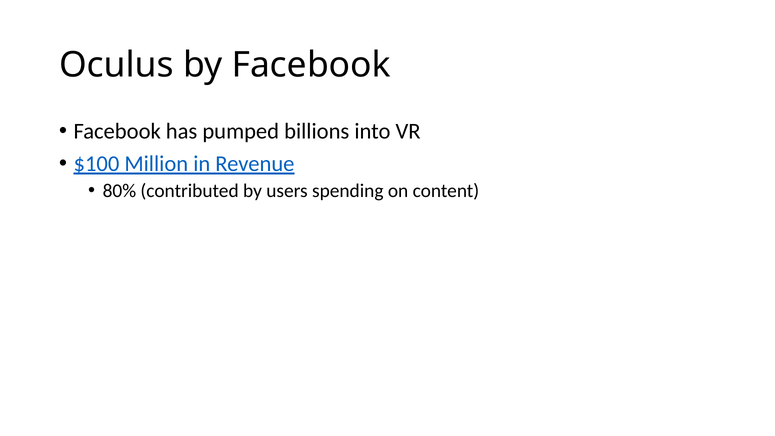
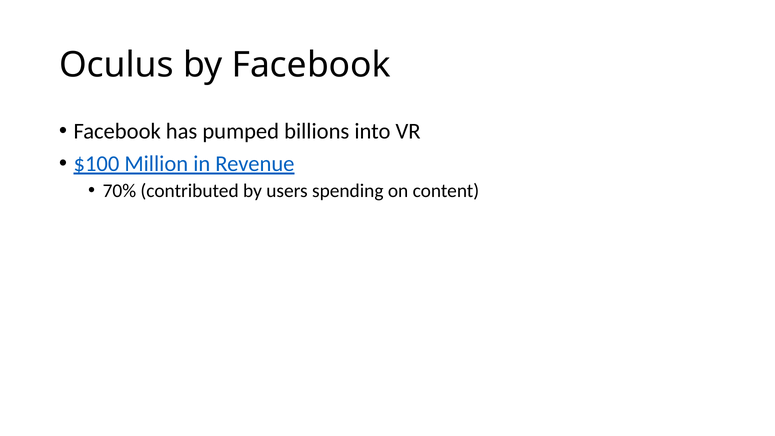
80%: 80% -> 70%
